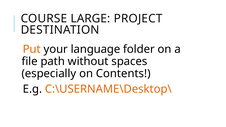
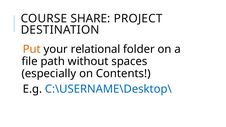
LARGE: LARGE -> SHARE
language: language -> relational
C:\USERNAME\Desktop\ colour: orange -> blue
